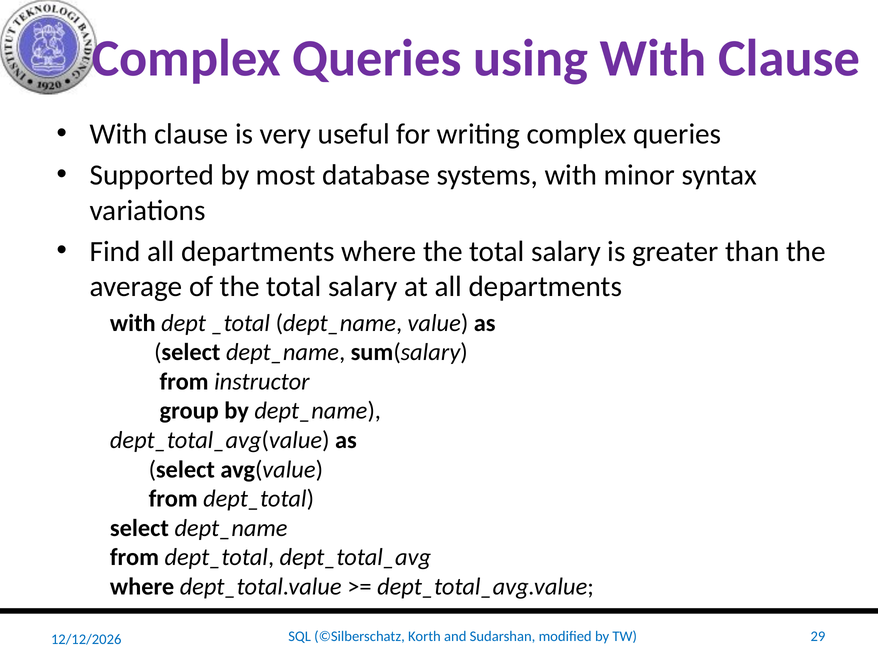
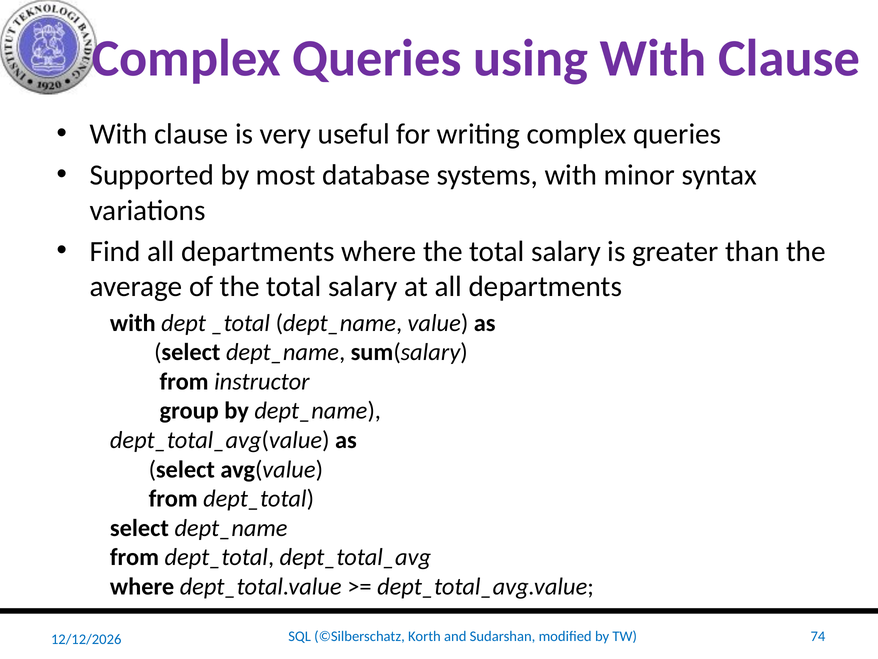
29: 29 -> 74
